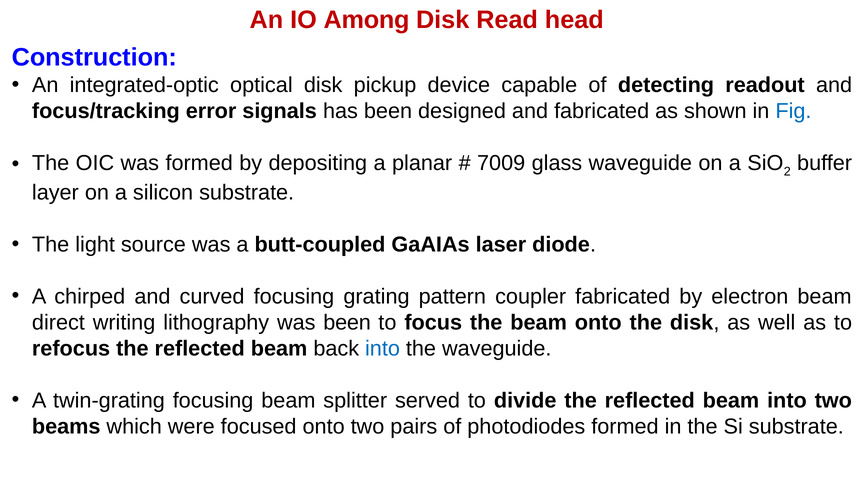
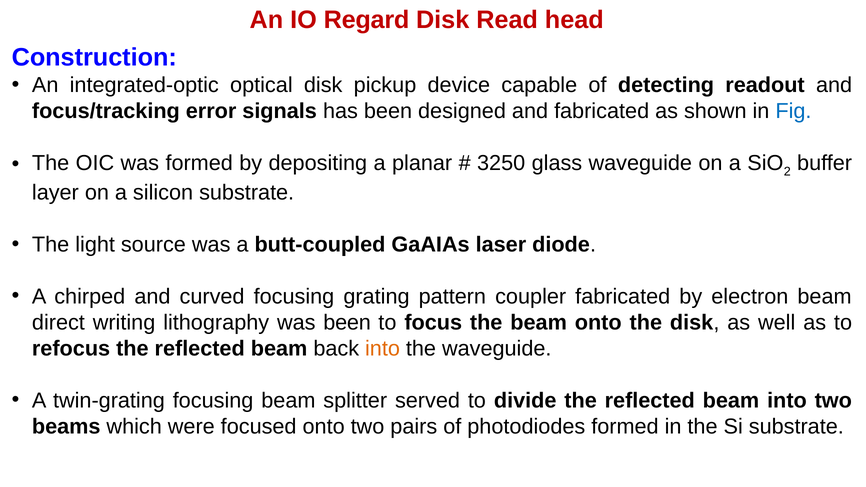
Among: Among -> Regard
7009: 7009 -> 3250
into at (383, 349) colour: blue -> orange
